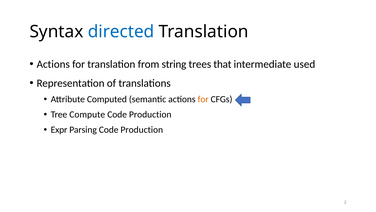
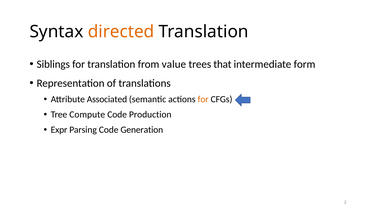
directed colour: blue -> orange
Actions at (53, 64): Actions -> Siblings
string: string -> value
used: used -> form
Computed: Computed -> Associated
Parsing Code Production: Production -> Generation
